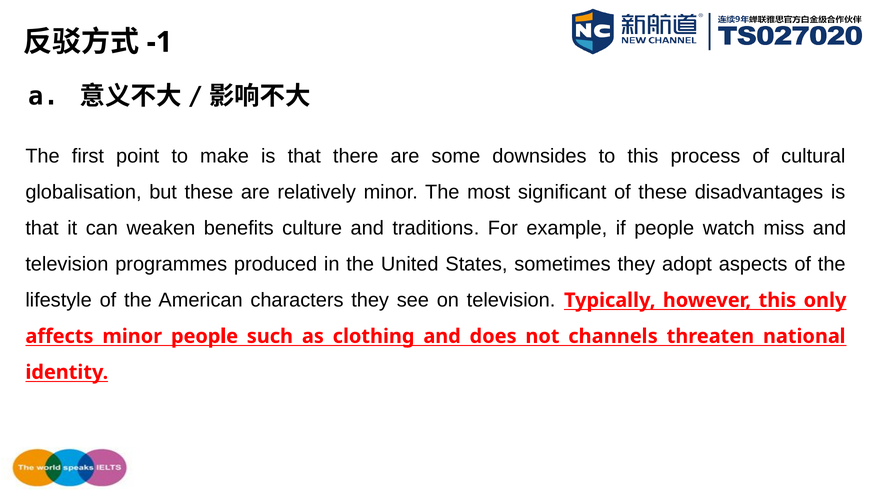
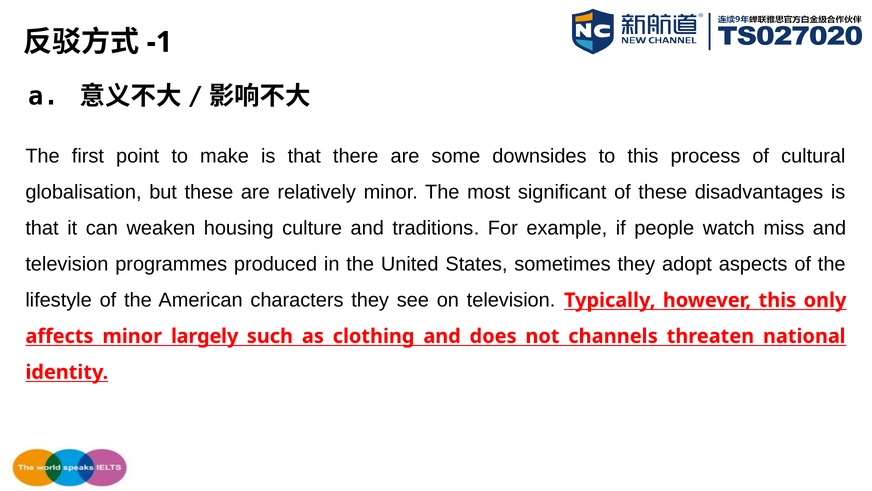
benefits: benefits -> housing
minor people: people -> largely
